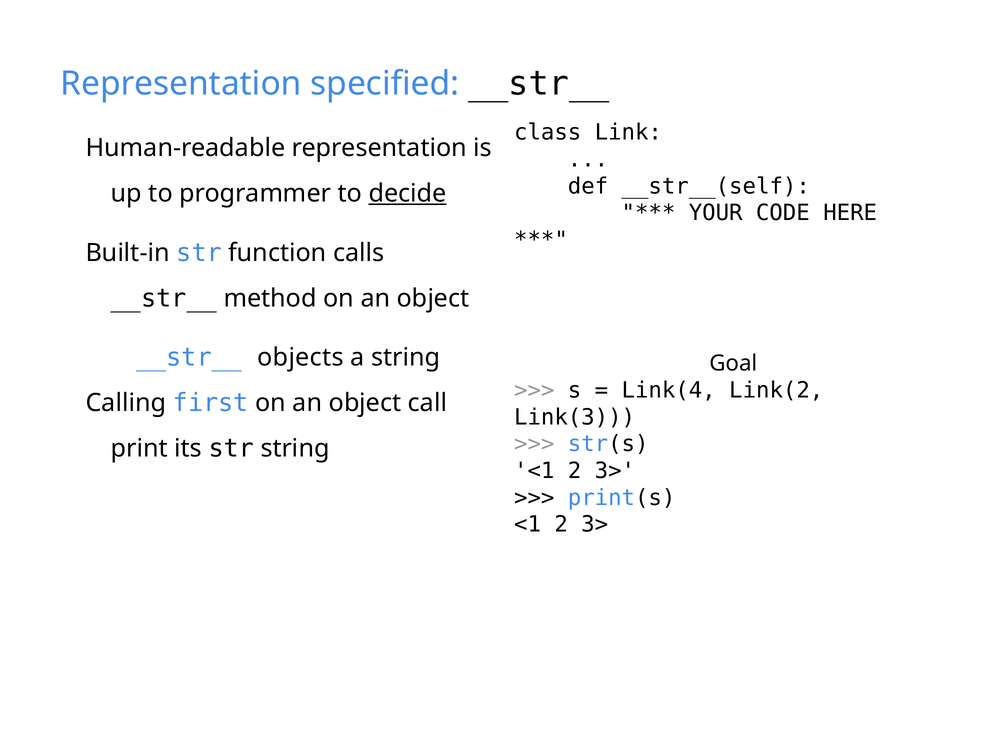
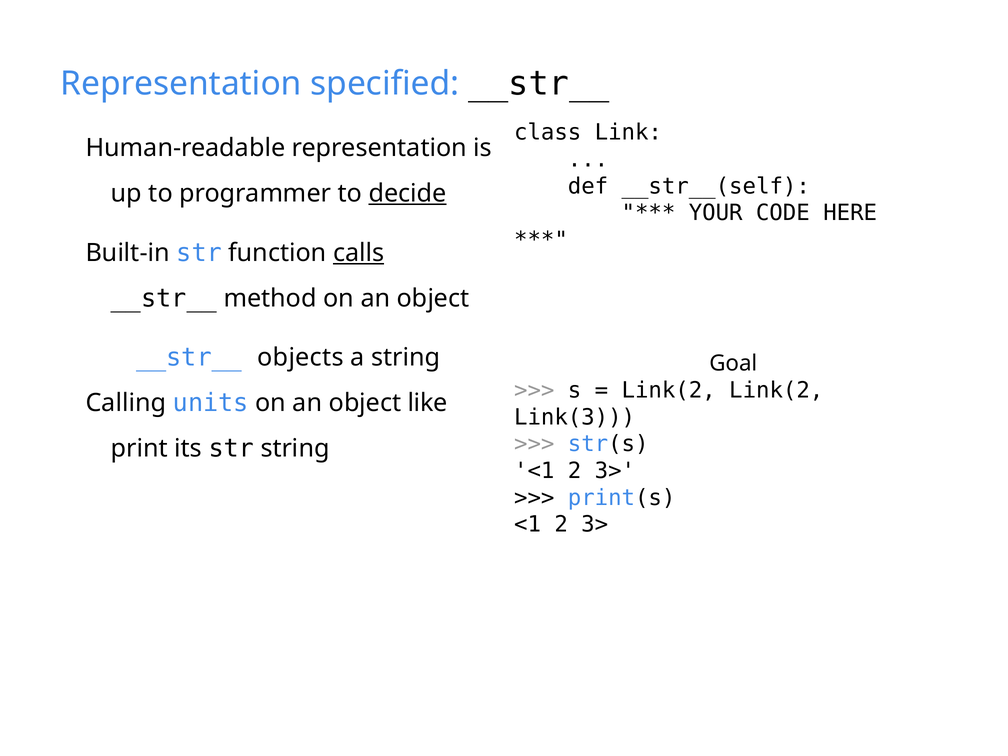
calls underline: none -> present
Link(4 at (669, 390): Link(4 -> Link(2
first: first -> units
call: call -> like
